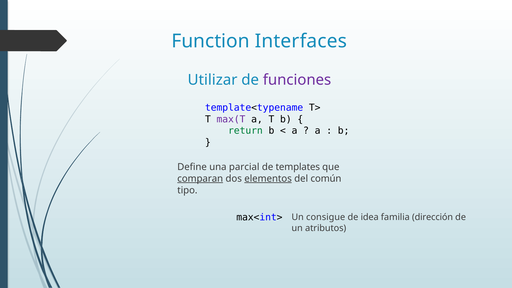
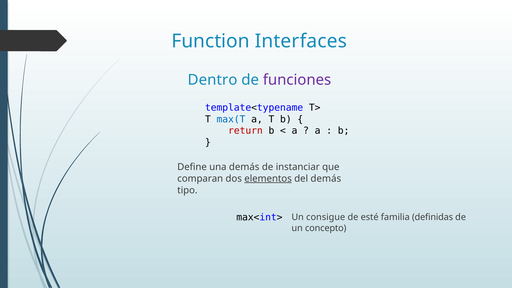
Utilizar: Utilizar -> Dentro
max(T colour: purple -> blue
return colour: green -> red
una parcial: parcial -> demás
templates: templates -> instanciar
comparan underline: present -> none
del común: común -> demás
idea: idea -> esté
dirección: dirección -> definidas
atributos: atributos -> concepto
